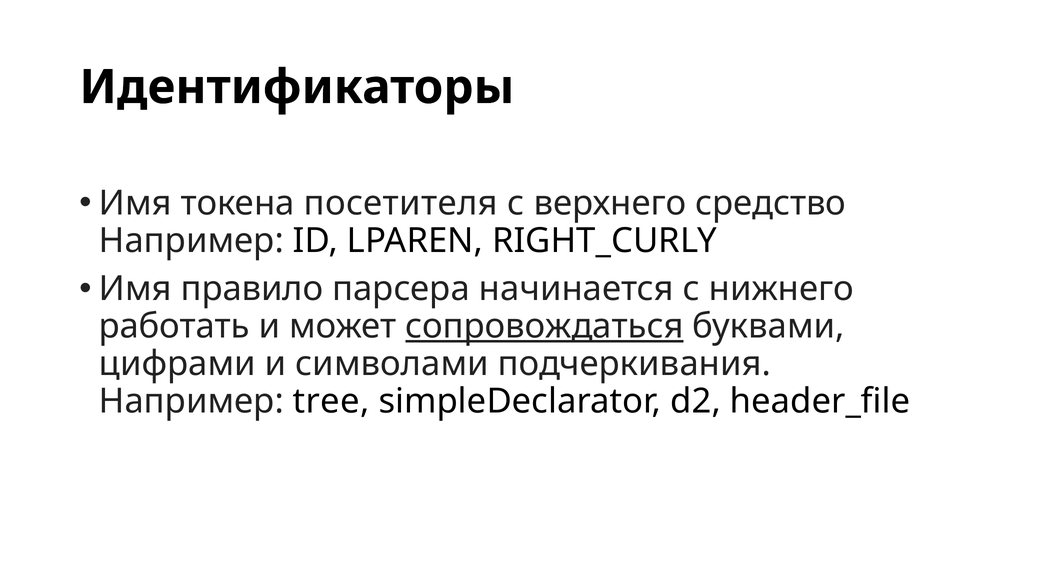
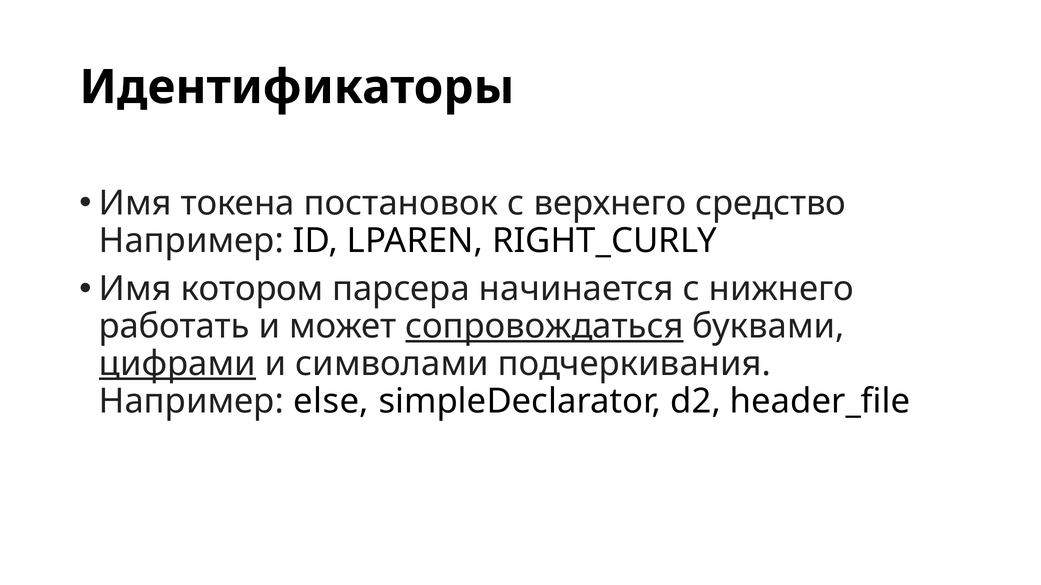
посетителя: посетителя -> постановок
правило: правило -> котором
цифрами underline: none -> present
tree: tree -> else
